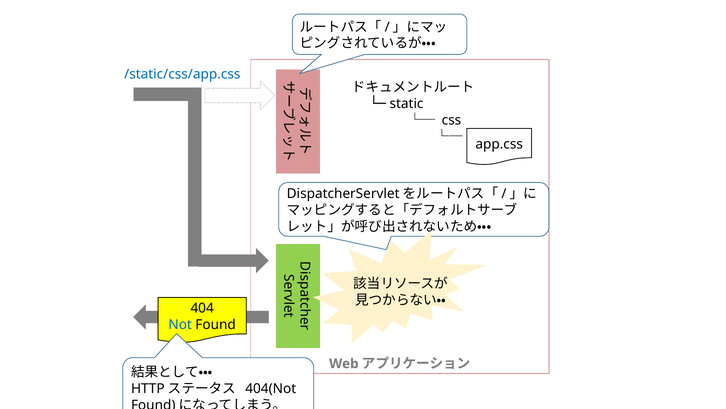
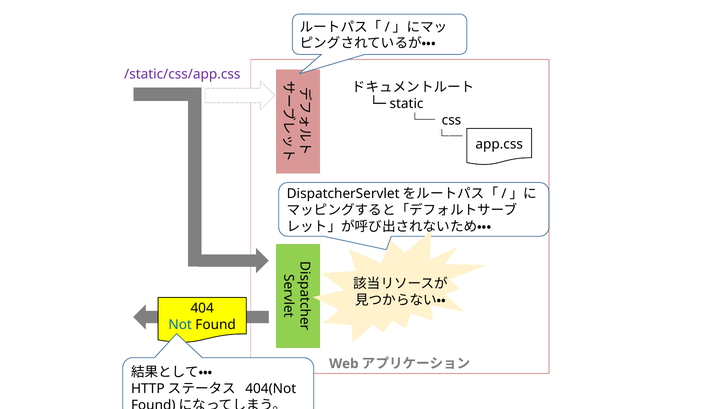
/static/css/app.css colour: blue -> purple
